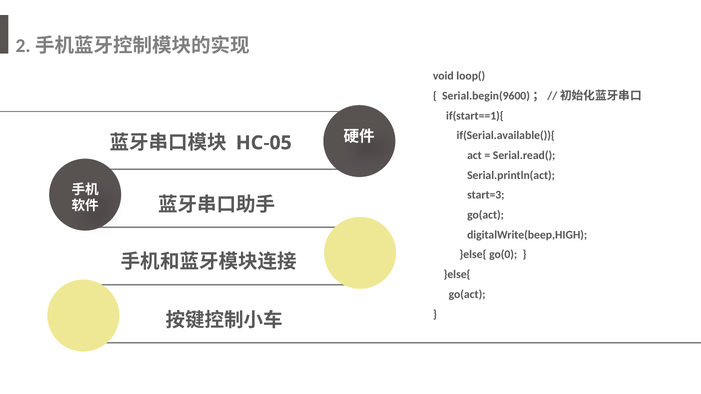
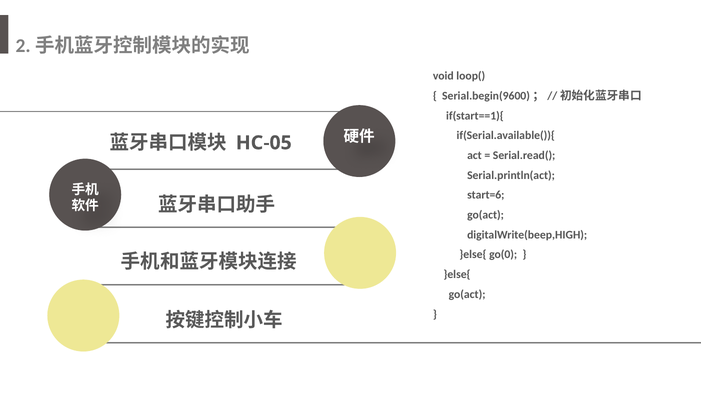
start=3: start=3 -> start=6
